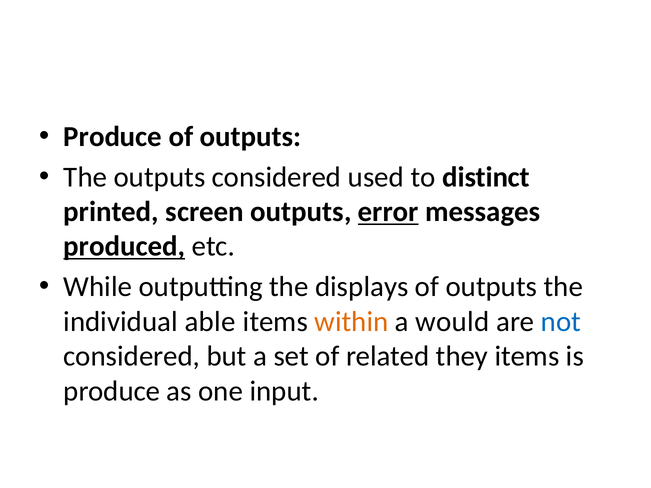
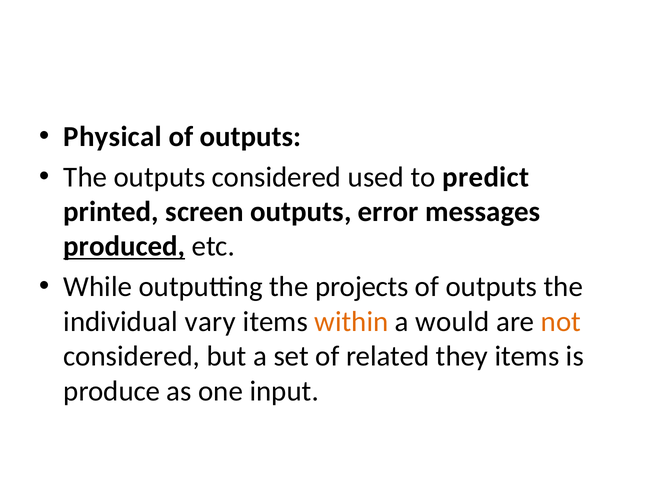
Produce at (113, 137): Produce -> Physical
distinct: distinct -> predict
error underline: present -> none
displays: displays -> projects
able: able -> vary
not colour: blue -> orange
